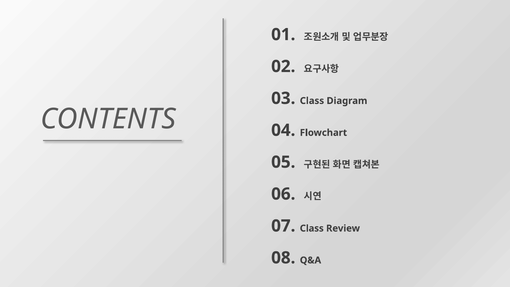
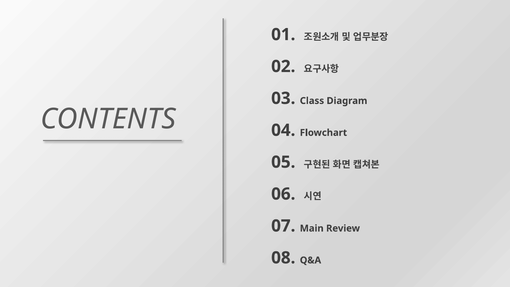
07 Class: Class -> Main
